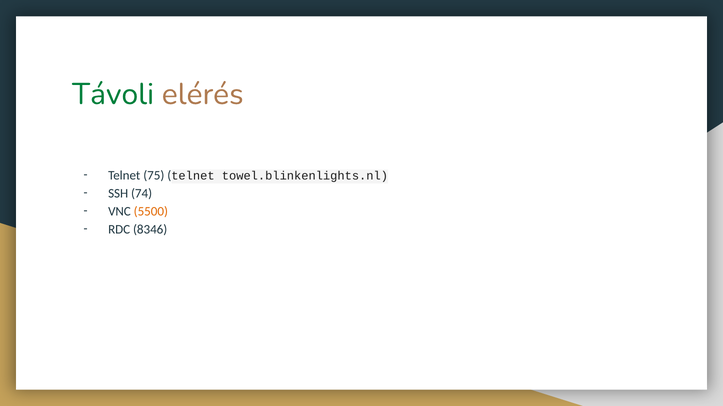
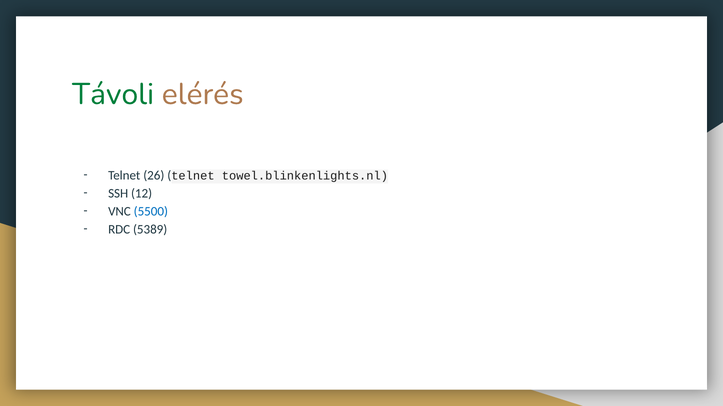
75: 75 -> 26
74: 74 -> 12
5500 colour: orange -> blue
8346: 8346 -> 5389
